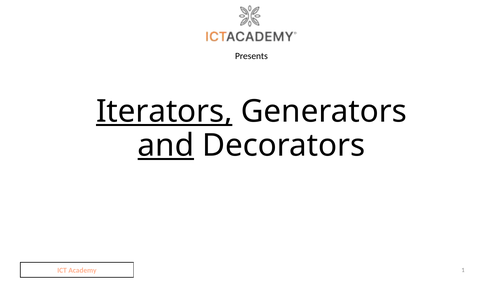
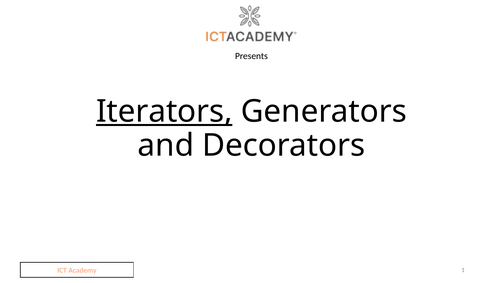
and underline: present -> none
